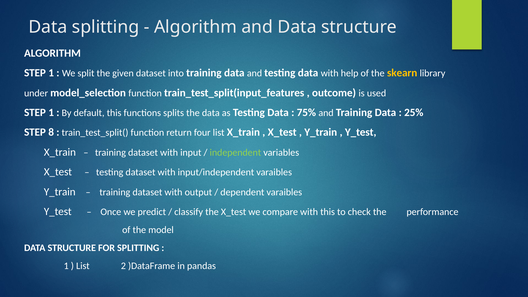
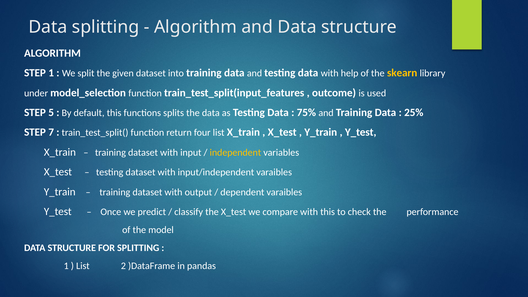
1 at (51, 113): 1 -> 5
8: 8 -> 7
independent colour: light green -> yellow
